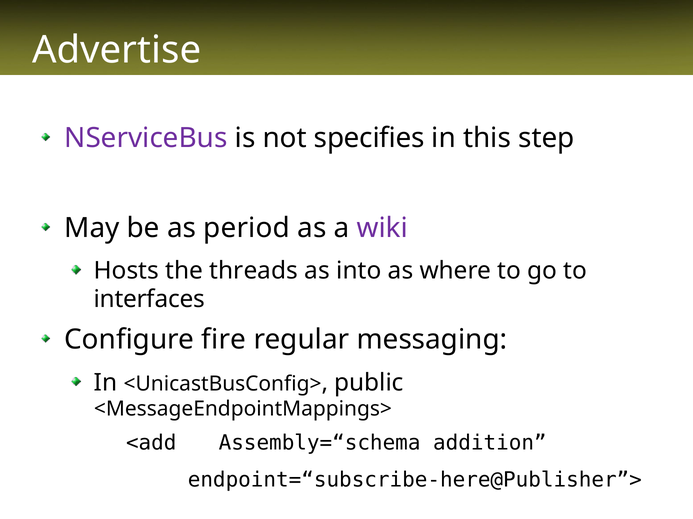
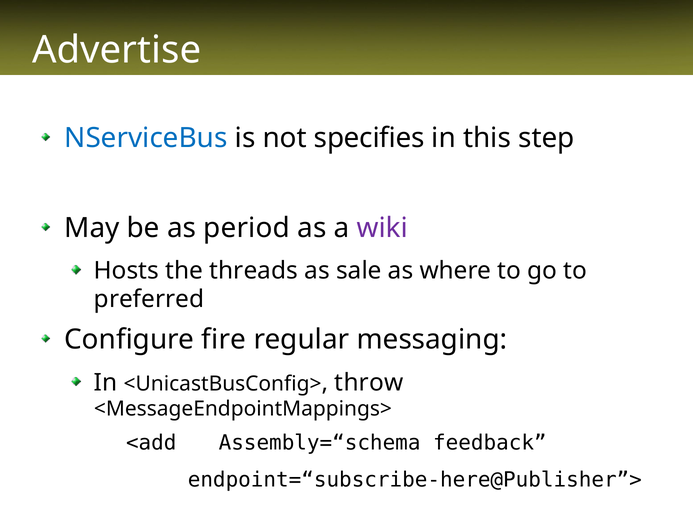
NServiceBus colour: purple -> blue
into: into -> sale
interfaces: interfaces -> preferred
public: public -> throw
addition: addition -> feedback
